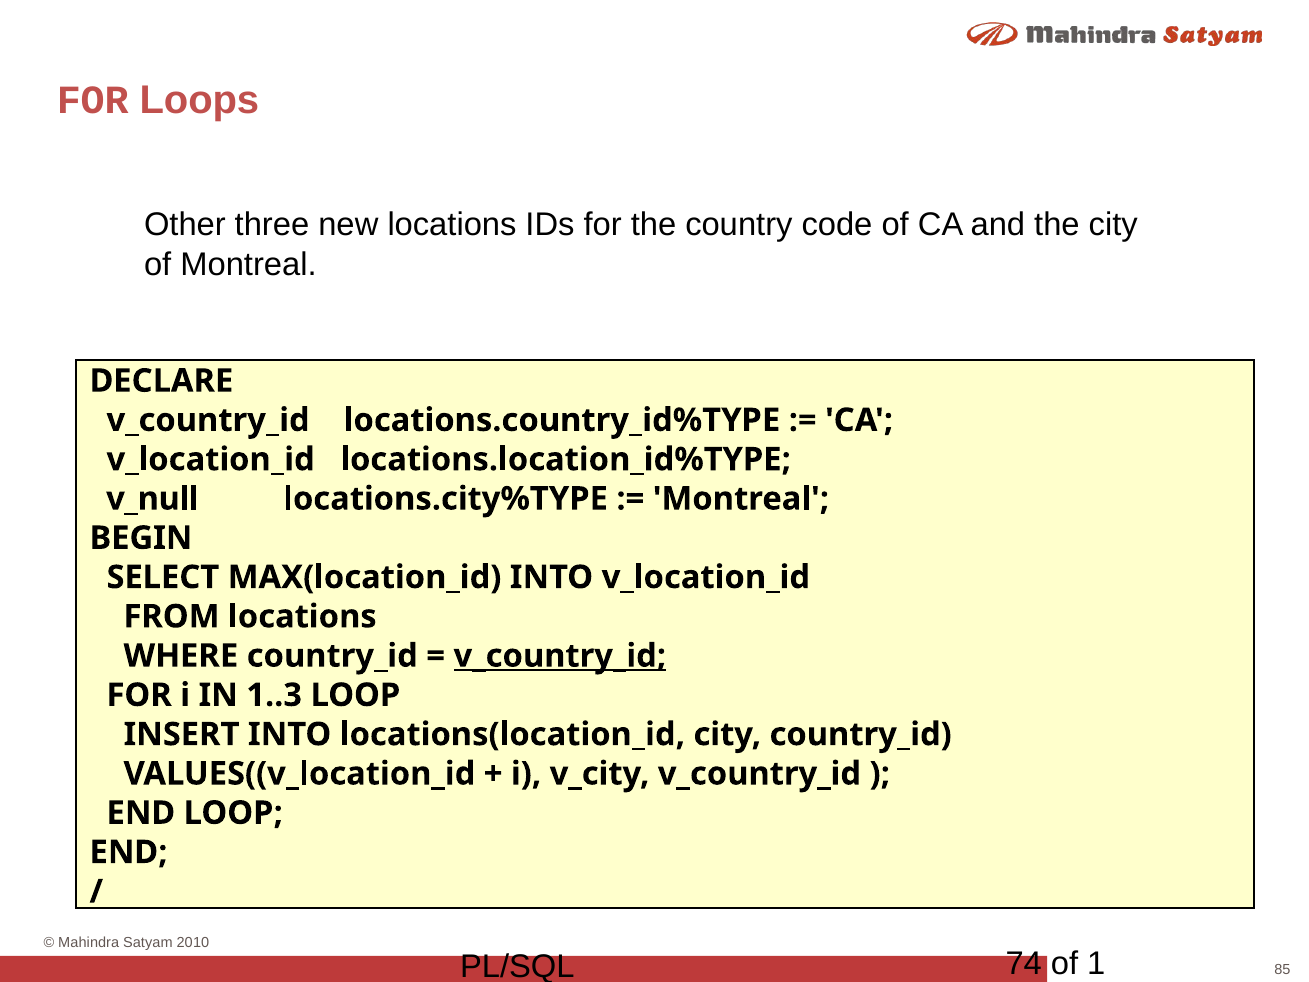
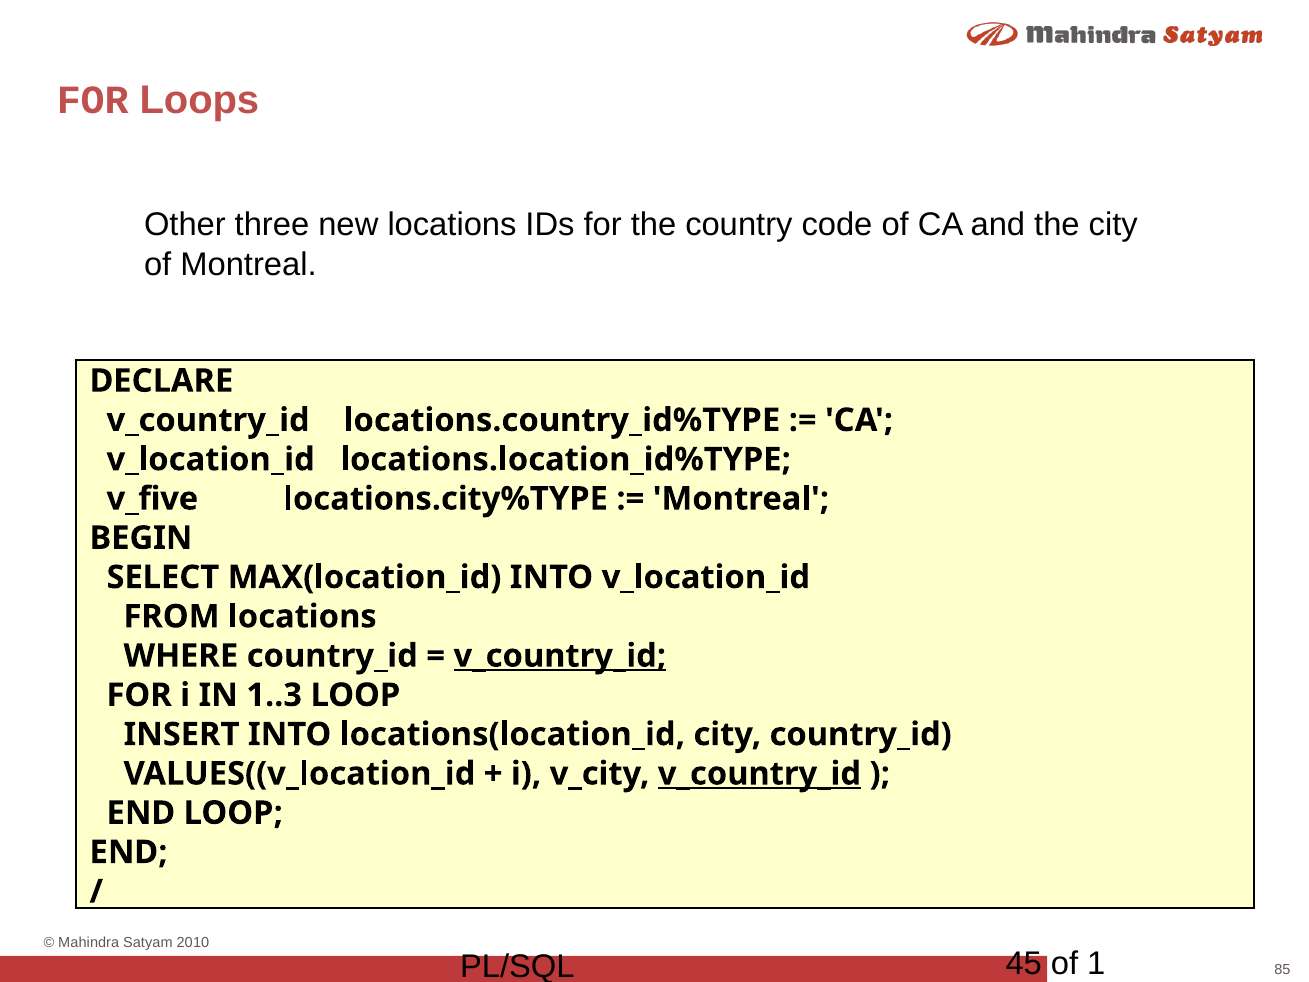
v_null: v_null -> v_five
v_country_id at (759, 774) underline: none -> present
74: 74 -> 45
